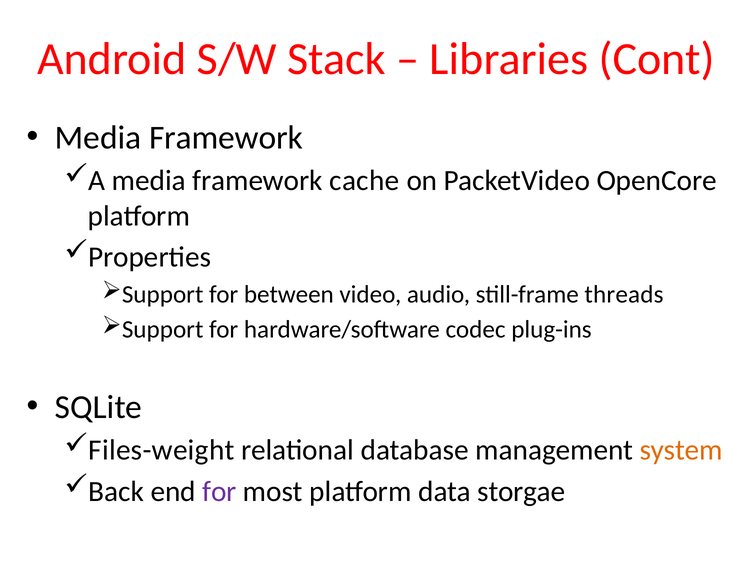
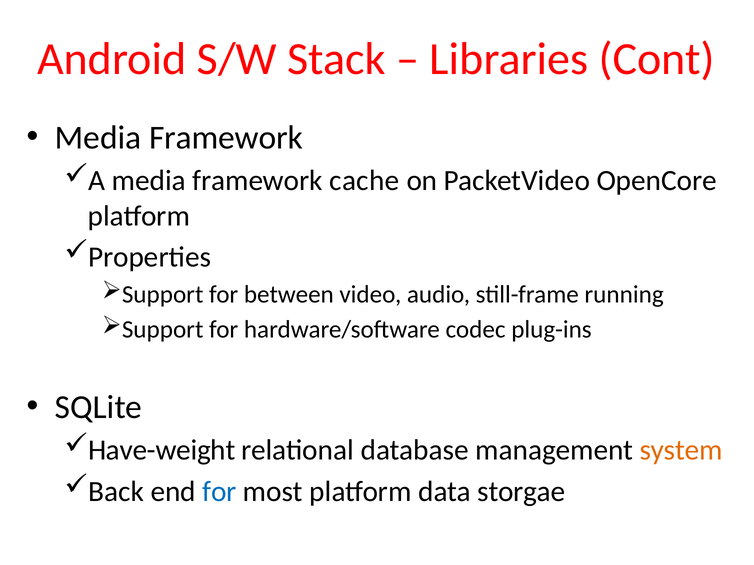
threads: threads -> running
Files-weight: Files-weight -> Have-weight
for at (219, 492) colour: purple -> blue
